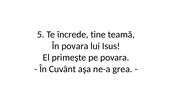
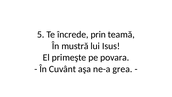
tine: tine -> prin
În povara: povara -> mustră
